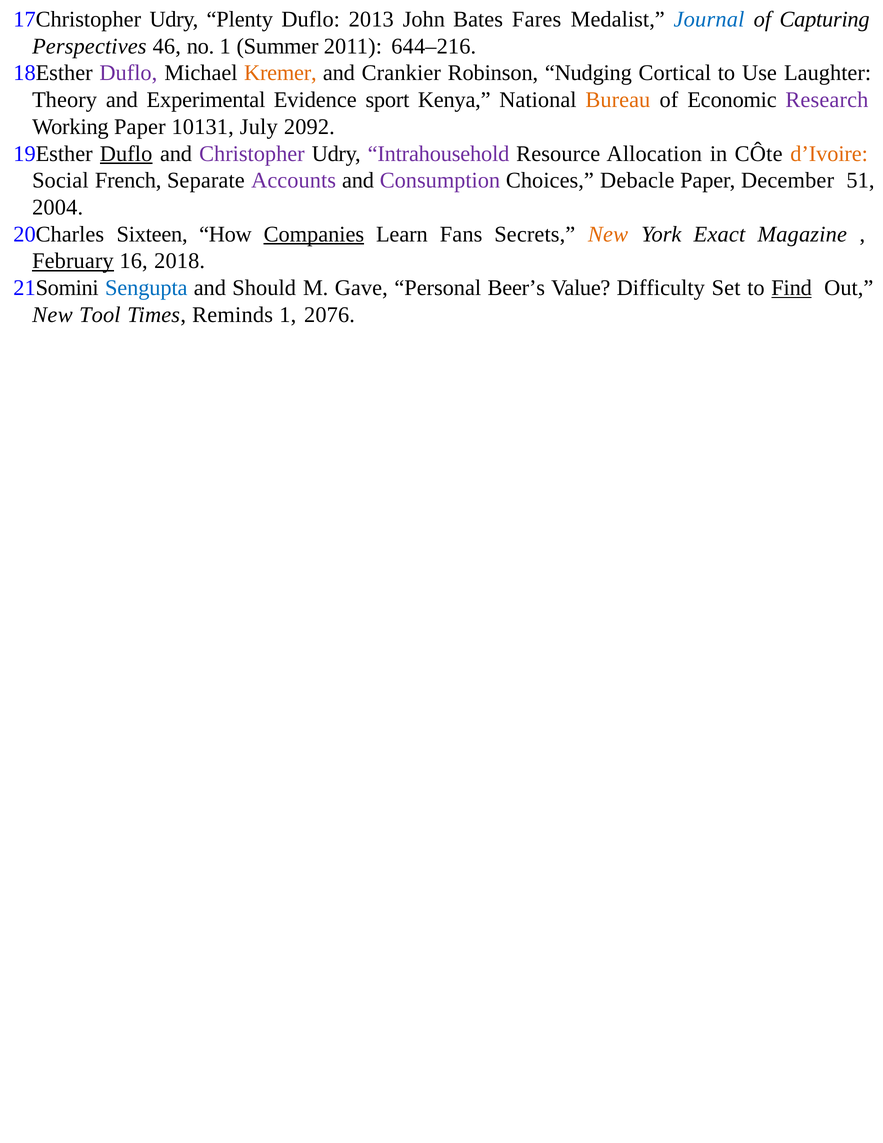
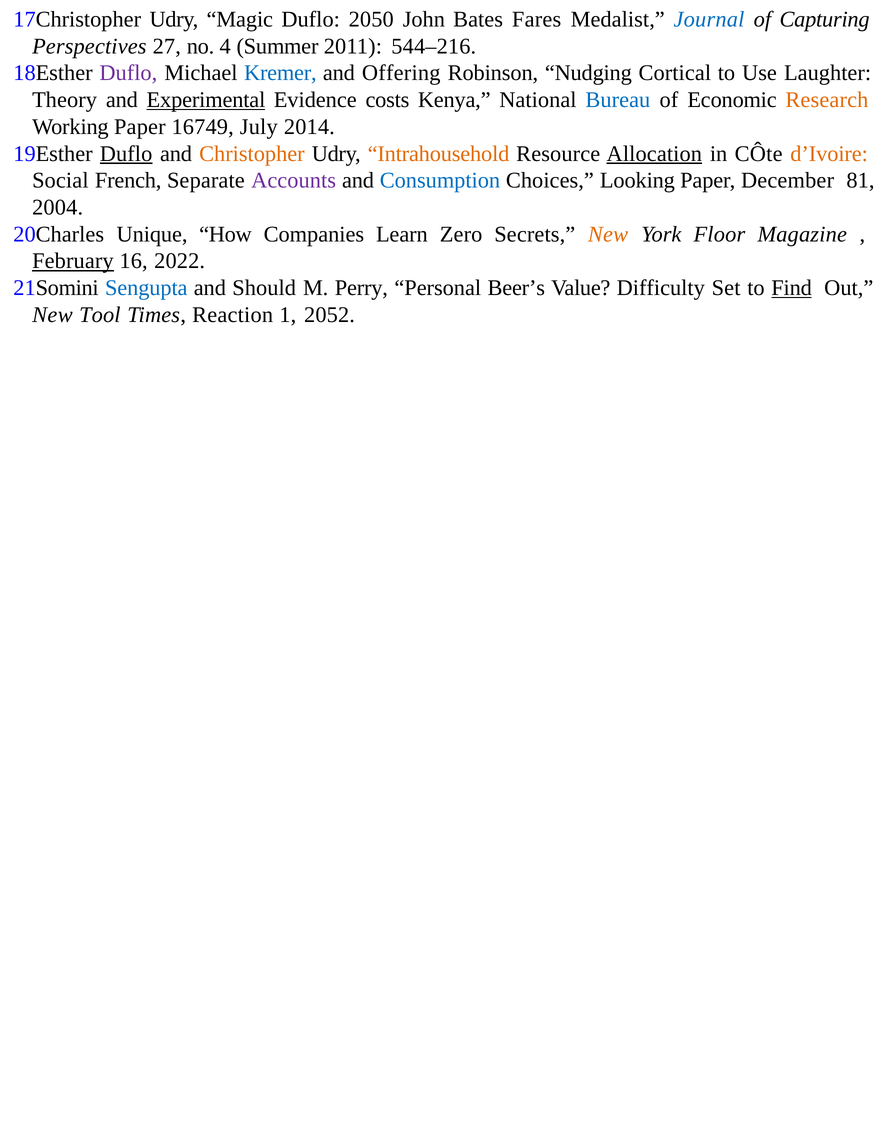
Plenty: Plenty -> Magic
2013: 2013 -> 2050
46: 46 -> 27
no 1: 1 -> 4
644–216: 644–216 -> 544–216
Kremer colour: orange -> blue
Crankier: Crankier -> Offering
Experimental underline: none -> present
sport: sport -> costs
Bureau colour: orange -> blue
Research colour: purple -> orange
10131: 10131 -> 16749
2092: 2092 -> 2014
Christopher colour: purple -> orange
Intrahousehold colour: purple -> orange
Allocation underline: none -> present
Consumption colour: purple -> blue
Debacle: Debacle -> Looking
51: 51 -> 81
Sixteen: Sixteen -> Unique
Companies underline: present -> none
Fans: Fans -> Zero
Exact: Exact -> Floor
2018: 2018 -> 2022
Gave: Gave -> Perry
Reminds: Reminds -> Reaction
2076: 2076 -> 2052
